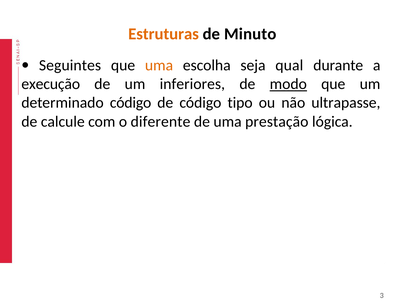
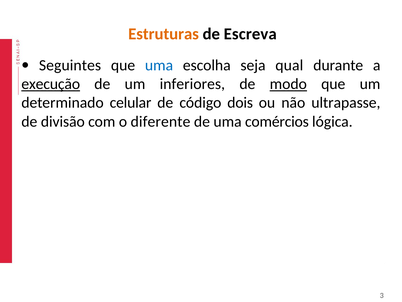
Minuto: Minuto -> Escreva
uma at (159, 65) colour: orange -> blue
execução underline: none -> present
determinado código: código -> celular
tipo: tipo -> dois
calcule: calcule -> divisão
prestação: prestação -> comércios
